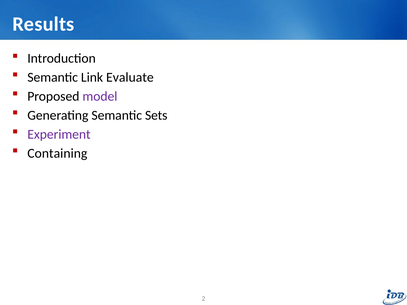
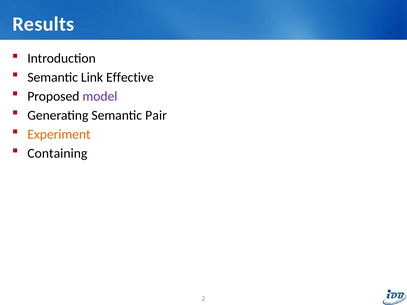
Evaluate: Evaluate -> Effective
Sets: Sets -> Pair
Experiment colour: purple -> orange
